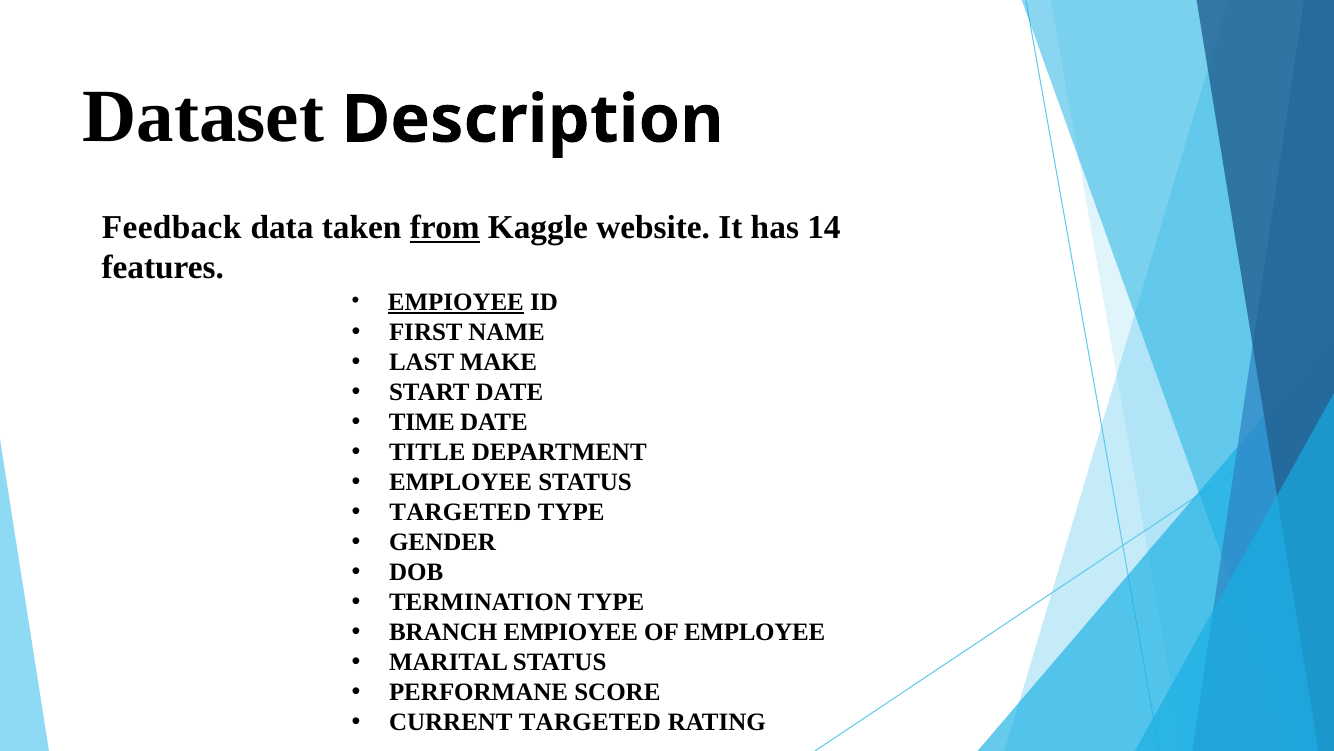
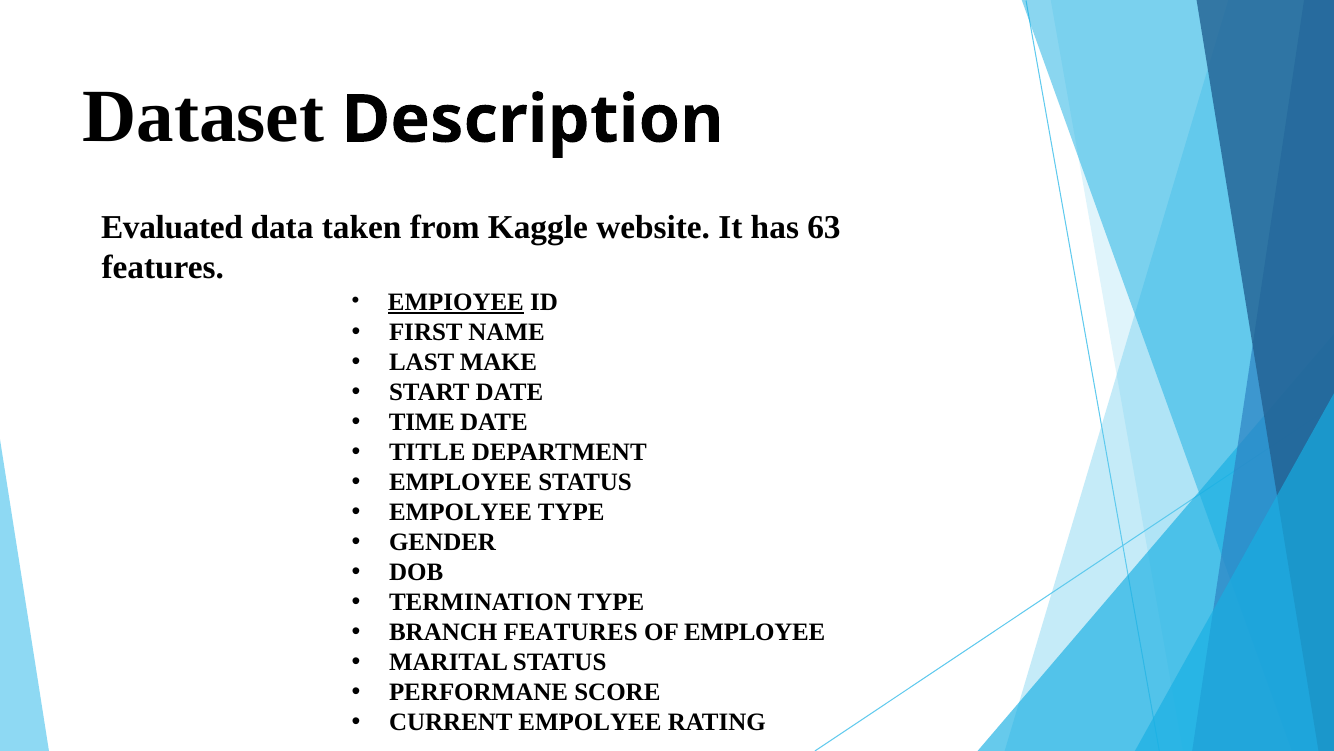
Feedback: Feedback -> Evaluated
from underline: present -> none
14: 14 -> 63
TARGETED at (460, 512): TARGETED -> EMPOLYEE
BRANCH EMPIOYEE: EMPIOYEE -> FEATURES
CURRENT TARGETED: TARGETED -> EMPOLYEE
